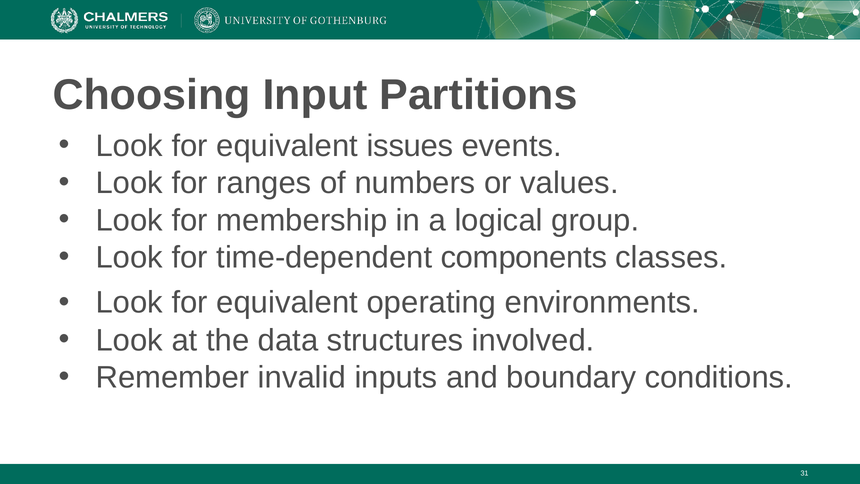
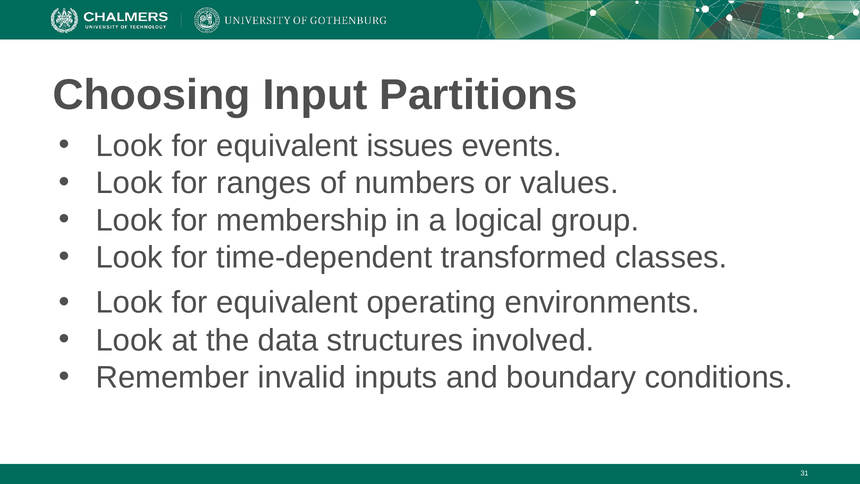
components: components -> transformed
